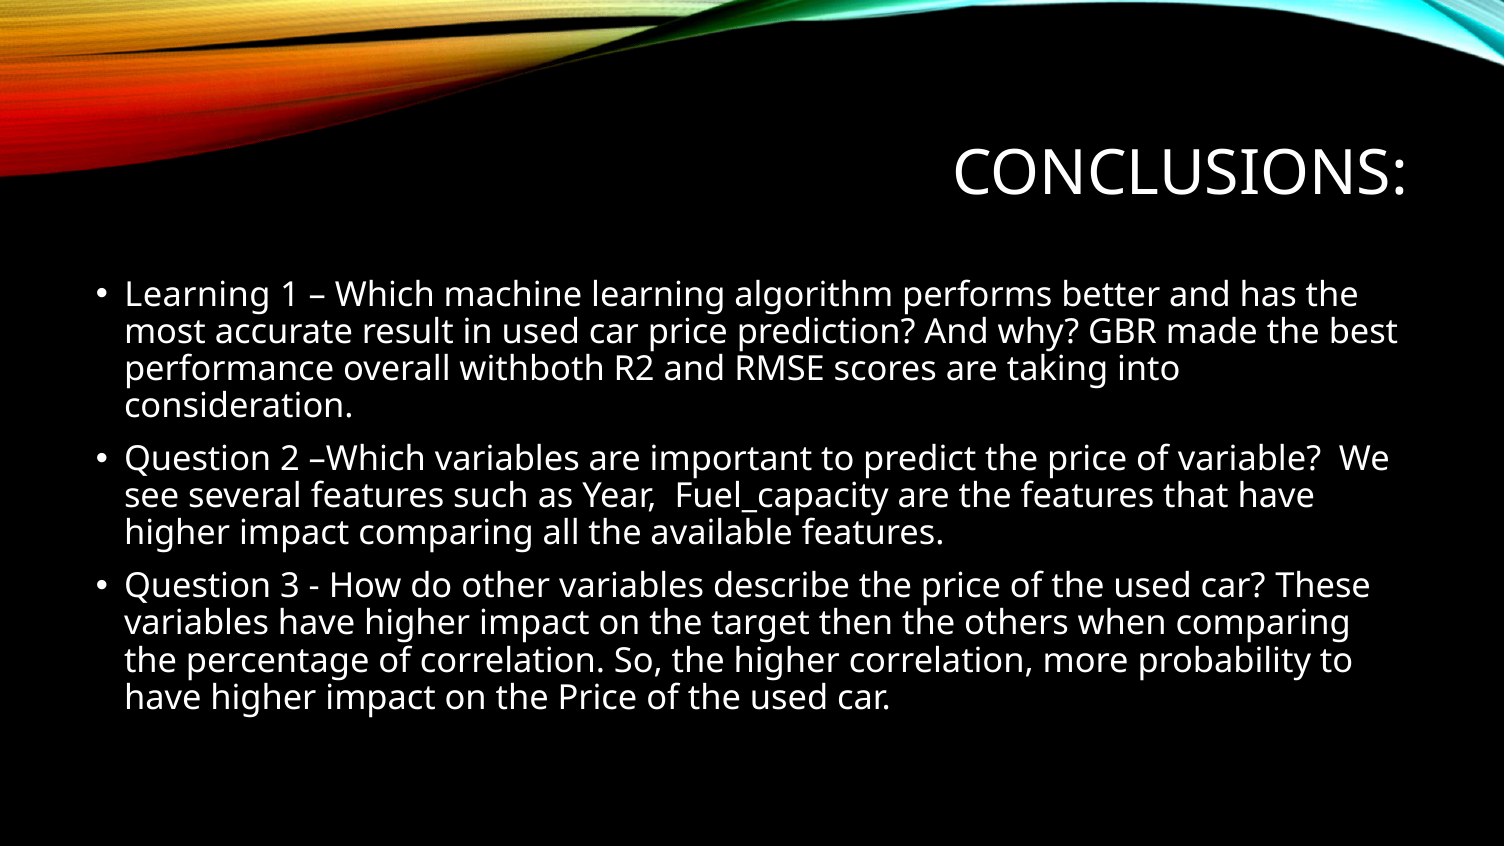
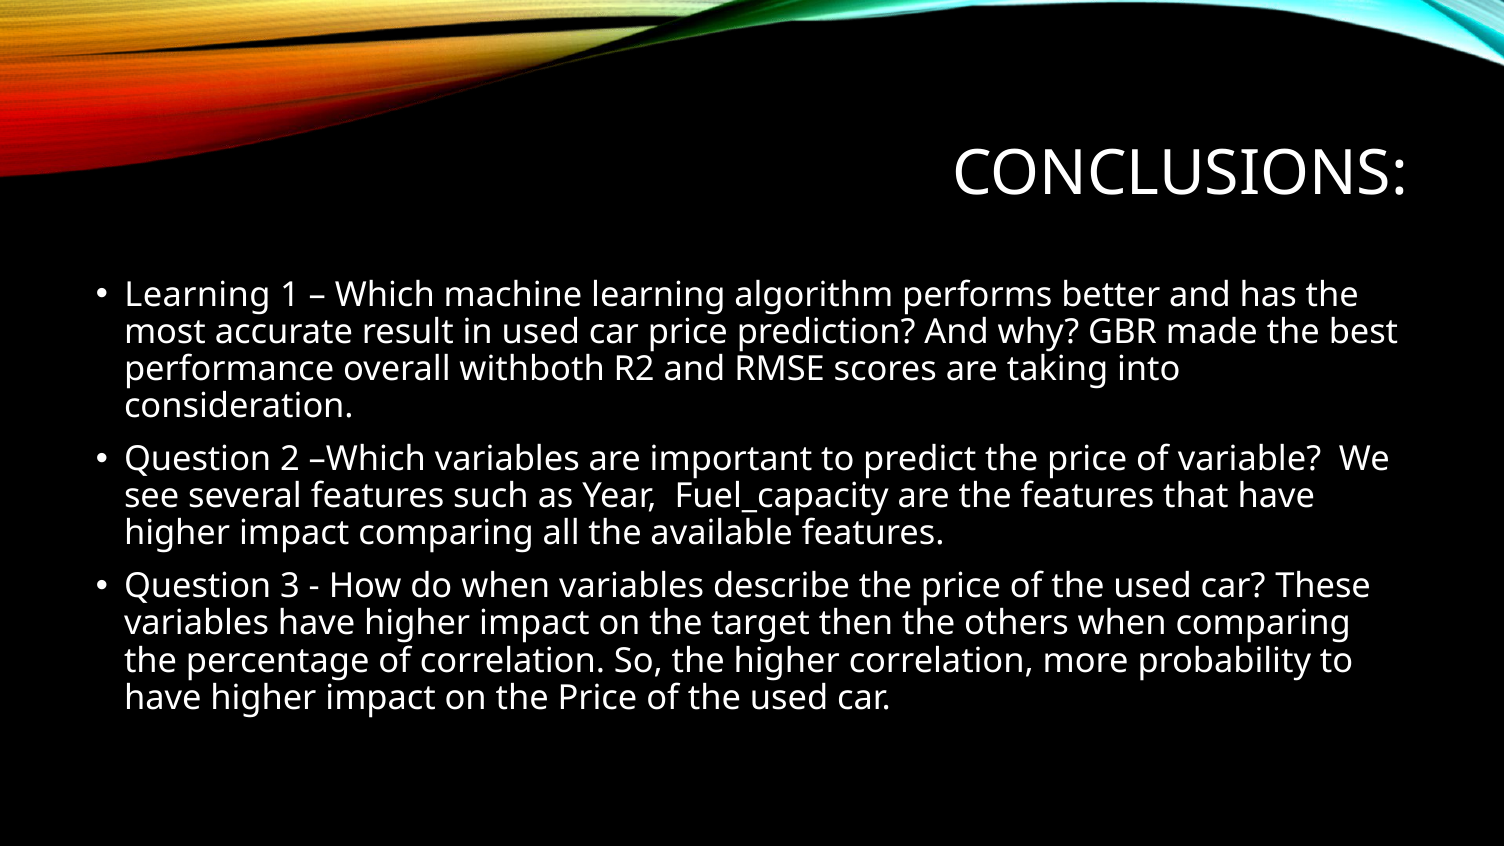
do other: other -> when
